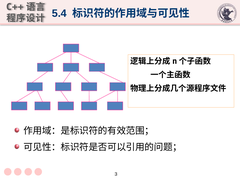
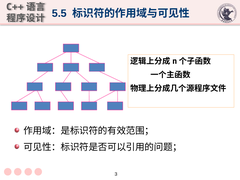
5.4: 5.4 -> 5.5
